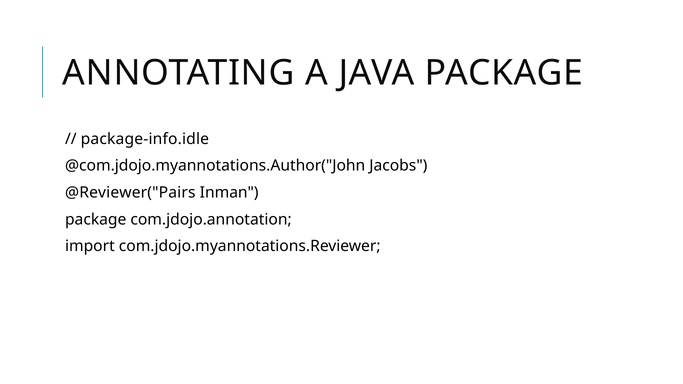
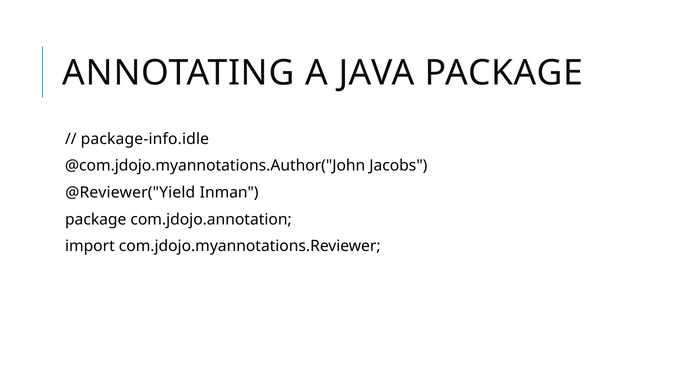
@Reviewer("Pairs: @Reviewer("Pairs -> @Reviewer("Yield
